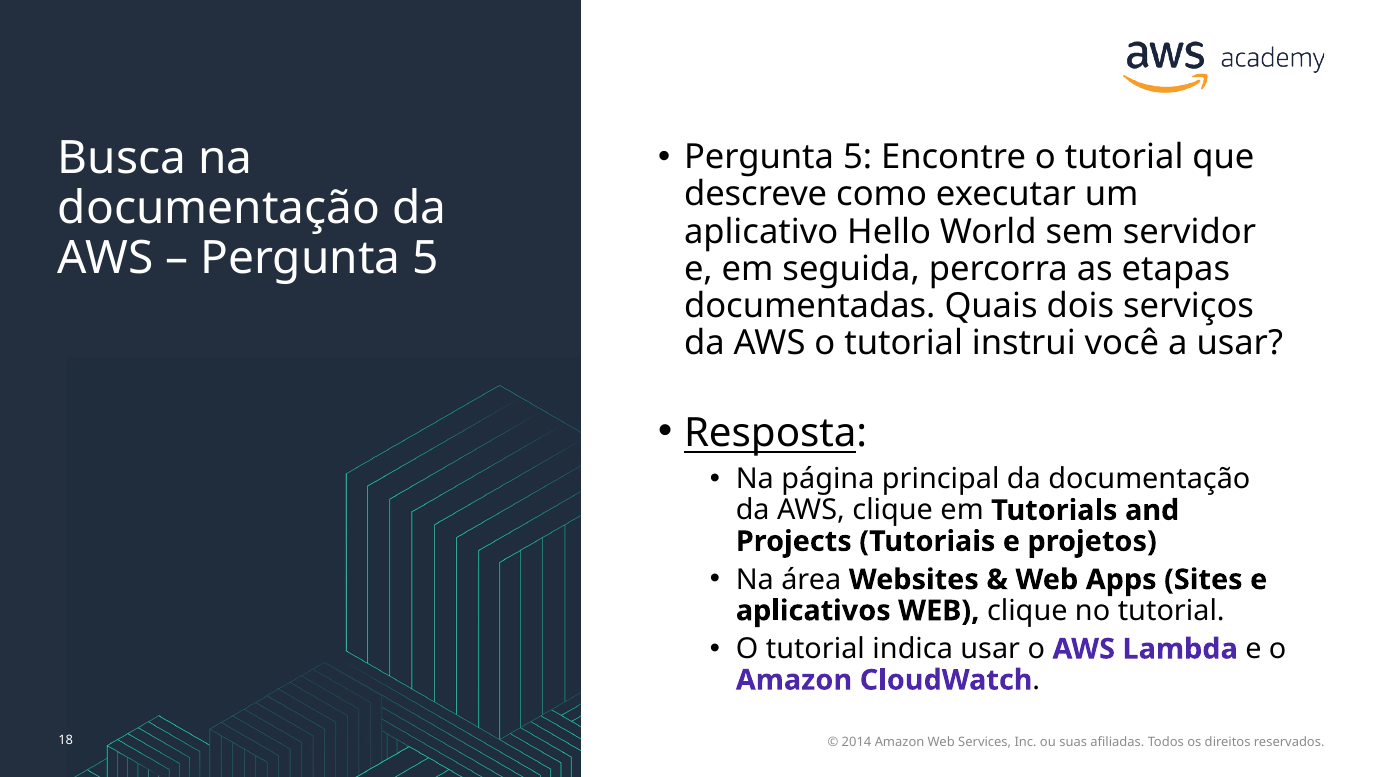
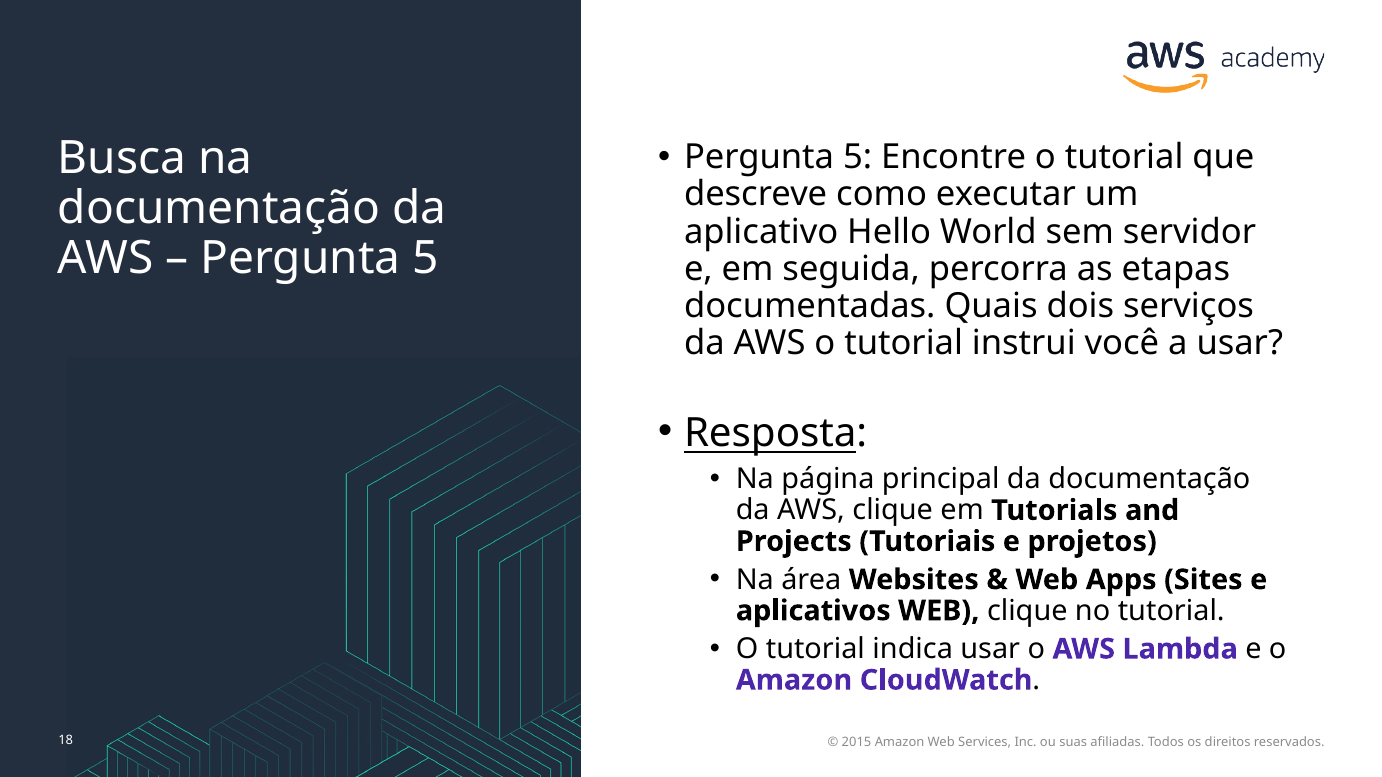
2014: 2014 -> 2015
